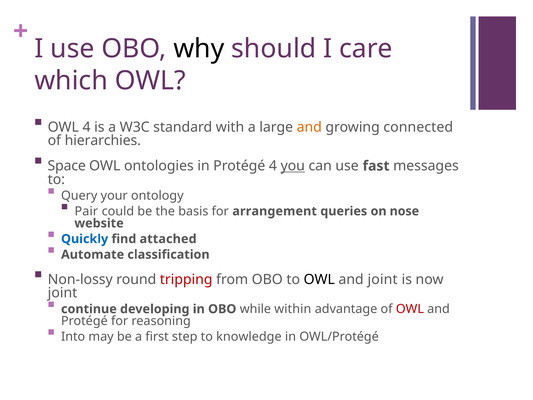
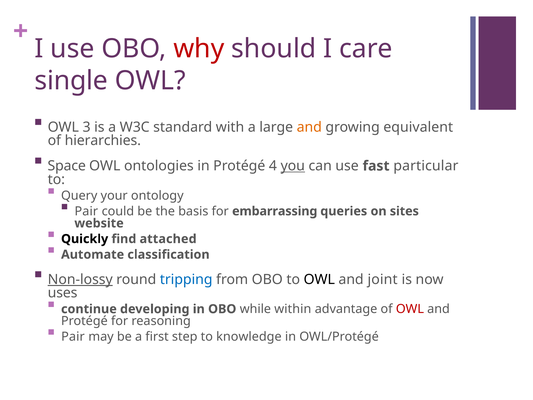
why colour: black -> red
which: which -> single
OWL 4: 4 -> 3
connected: connected -> equivalent
messages: messages -> particular
arrangement: arrangement -> embarrassing
nose: nose -> sites
Quickly colour: blue -> black
Non-lossy underline: none -> present
tripping colour: red -> blue
joint at (63, 293): joint -> uses
Into at (73, 337): Into -> Pair
